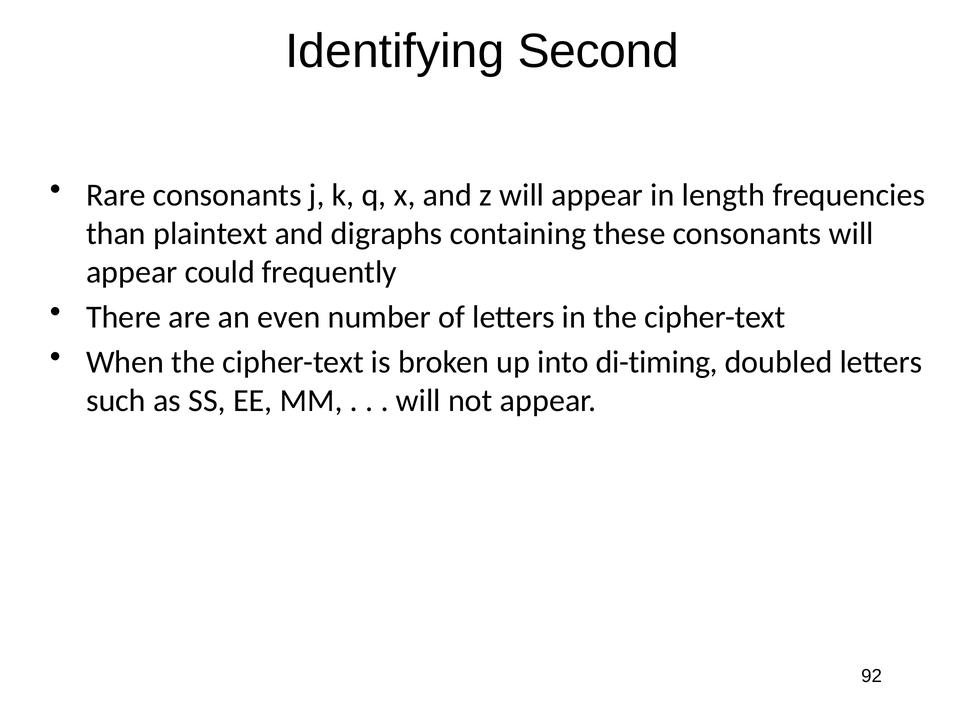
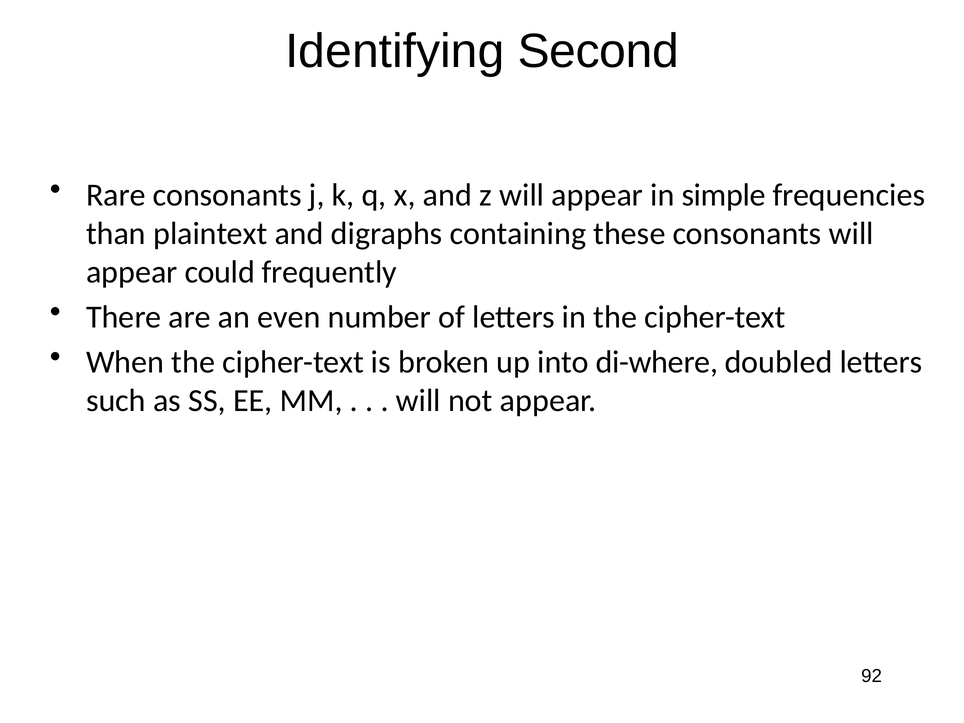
length: length -> simple
di-timing: di-timing -> di-where
